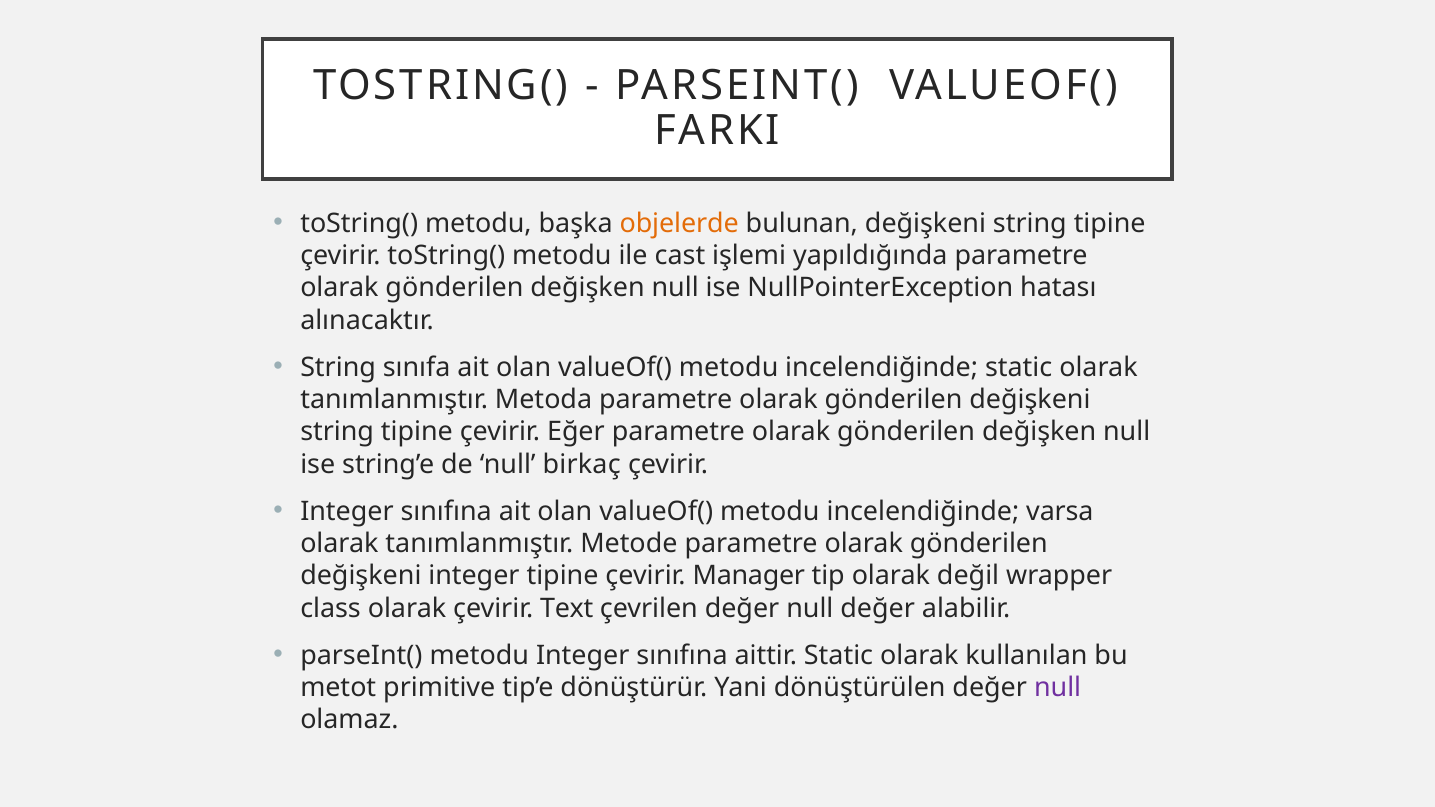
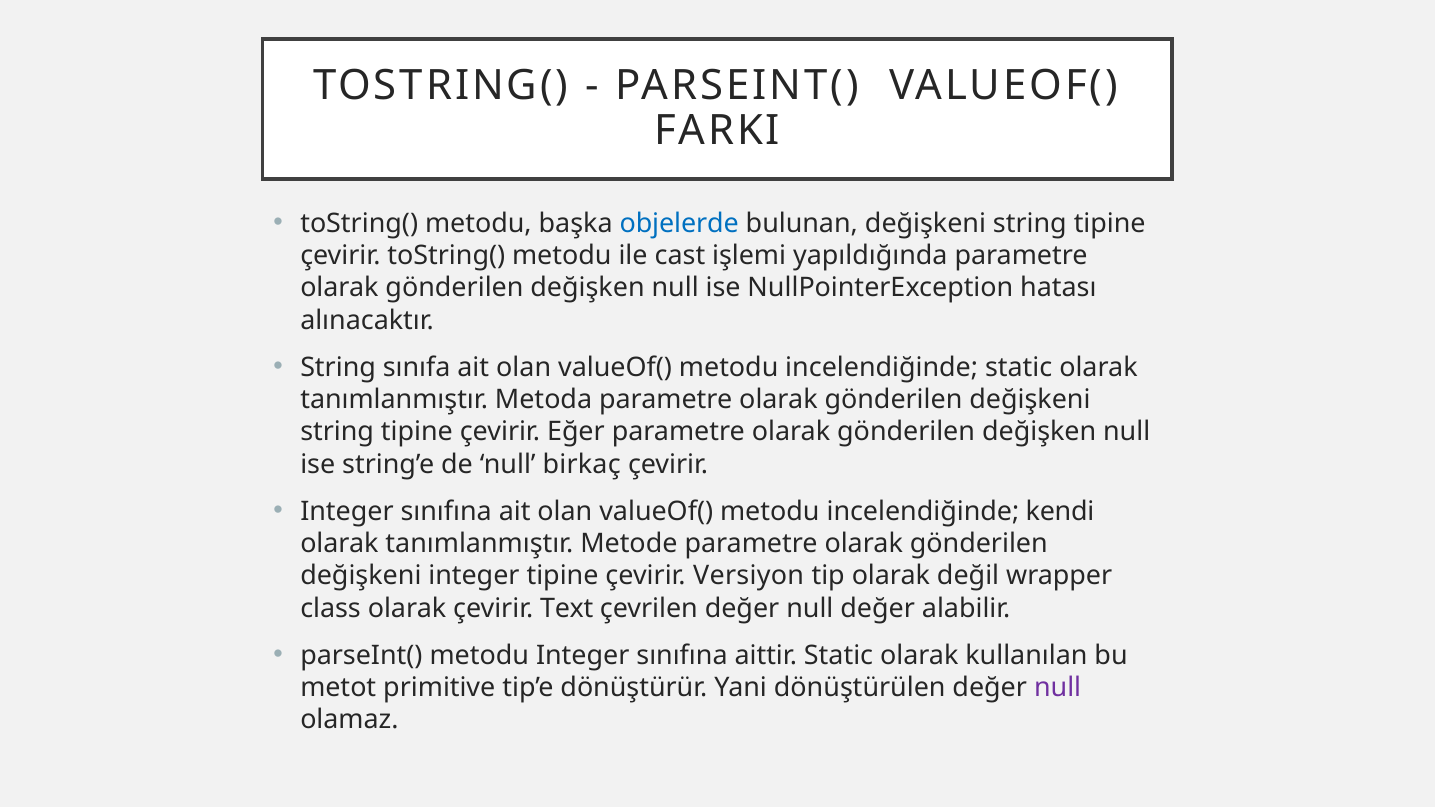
objelerde colour: orange -> blue
varsa: varsa -> kendi
Manager: Manager -> Versiyon
